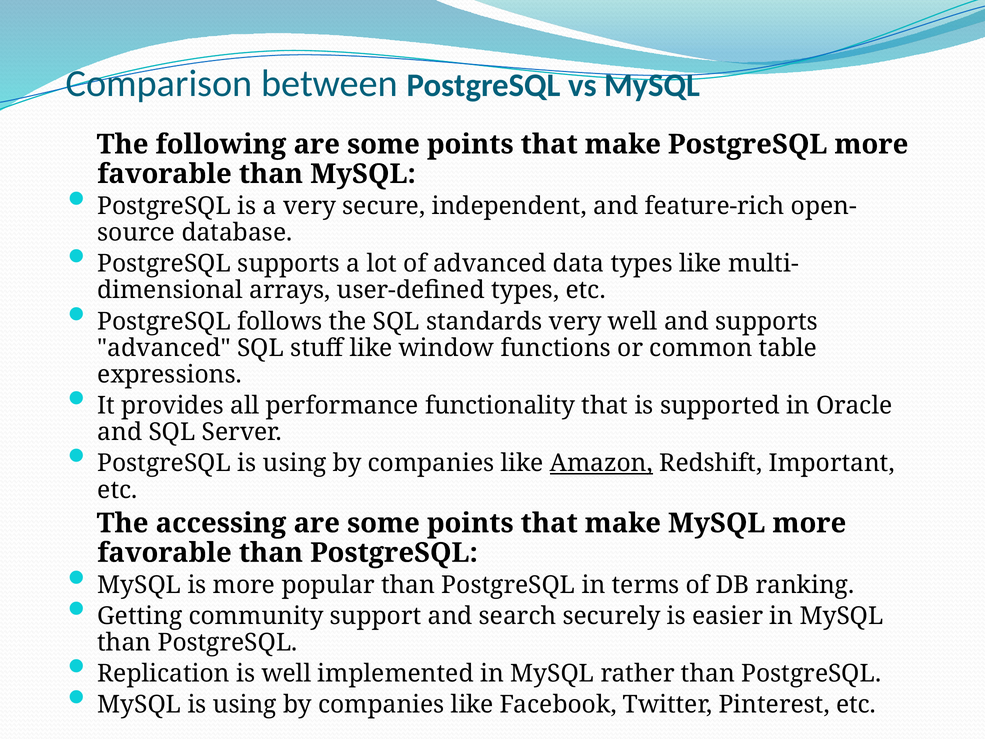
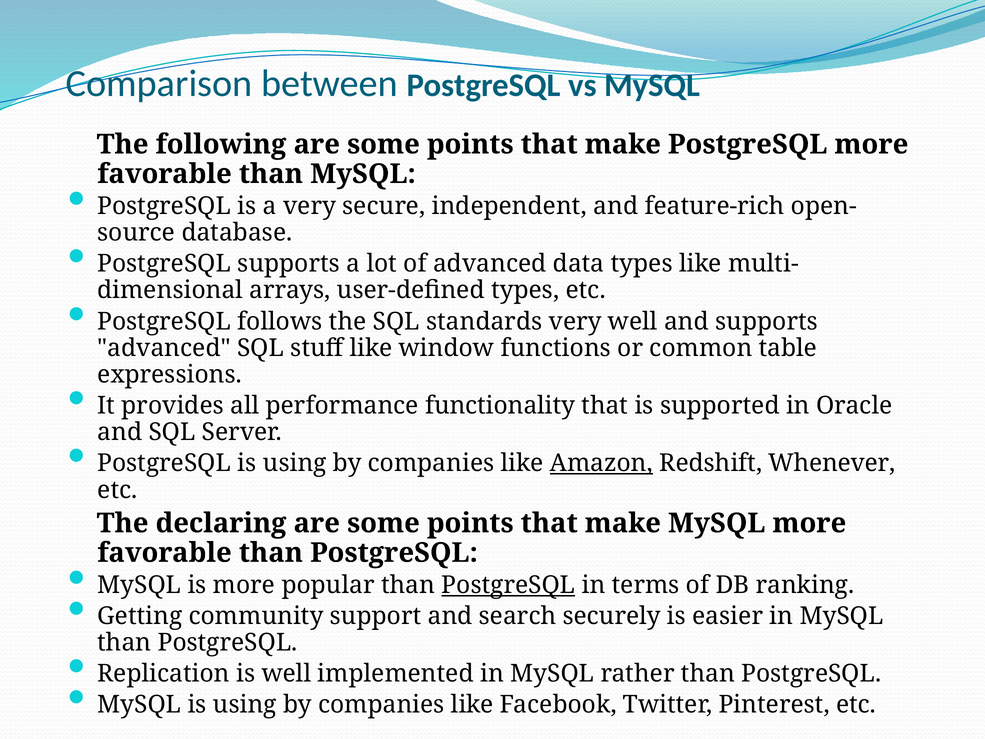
Important: Important -> Whenever
accessing: accessing -> declaring
PostgreSQL at (508, 585) underline: none -> present
